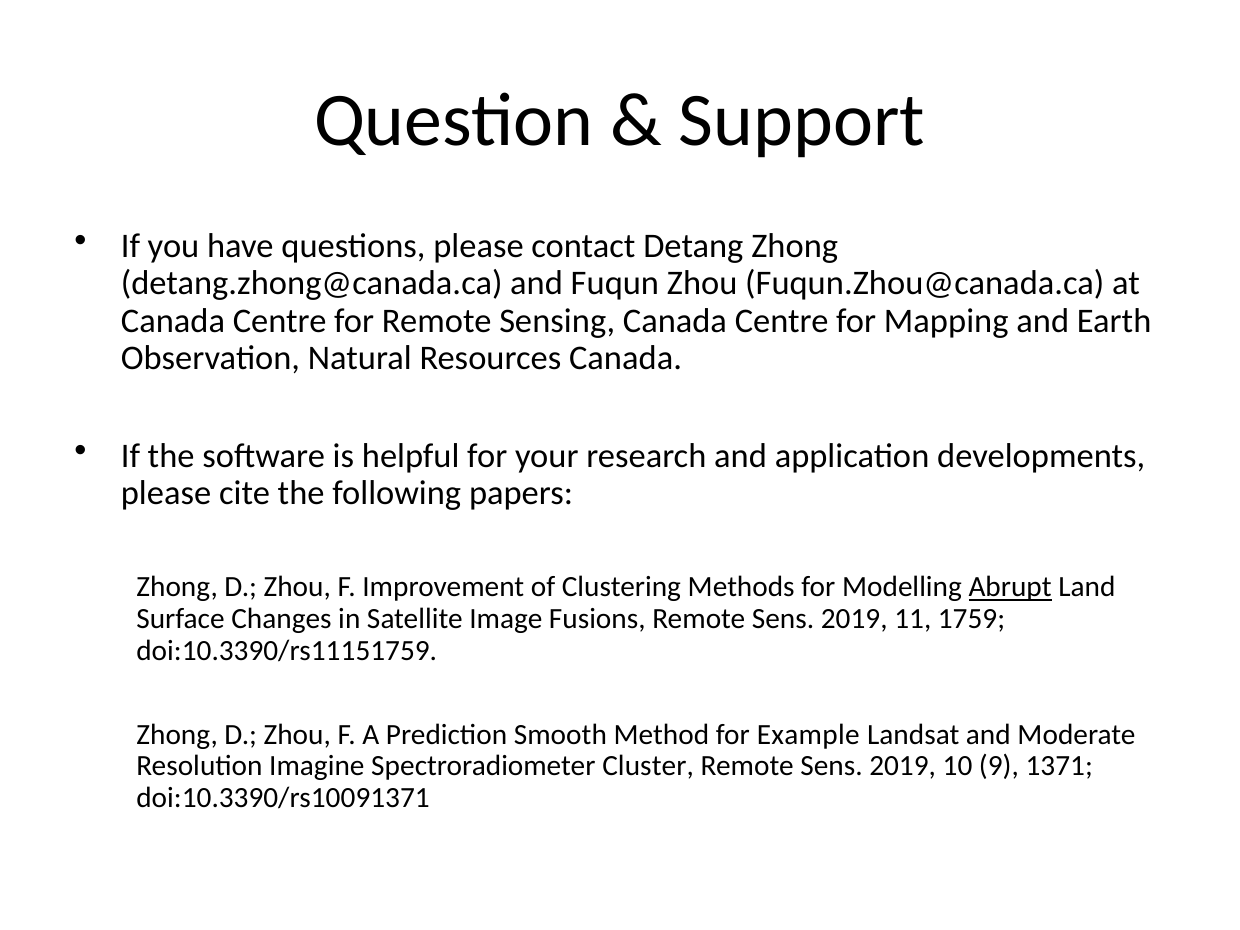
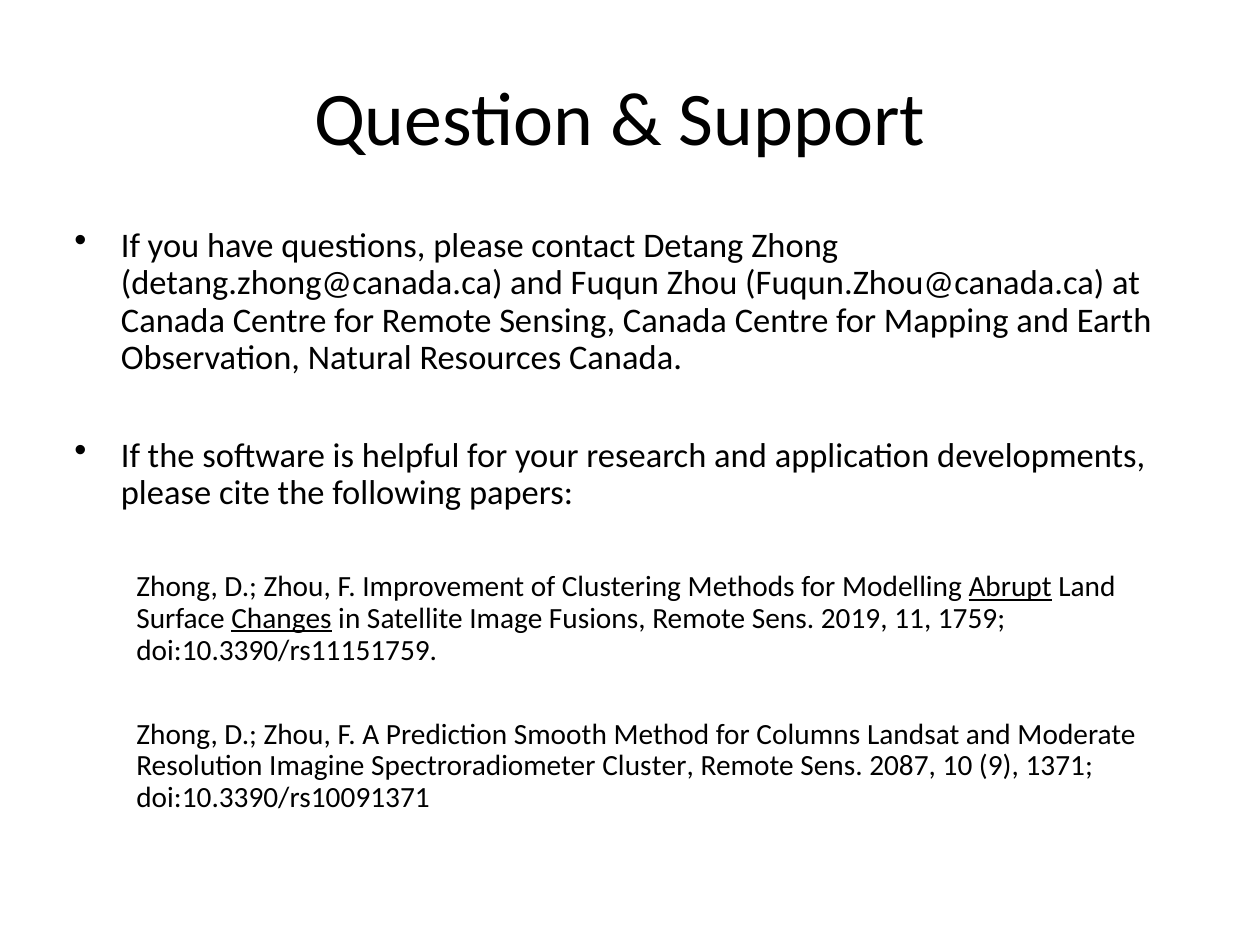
Changes underline: none -> present
Example: Example -> Columns
2019 at (903, 766): 2019 -> 2087
